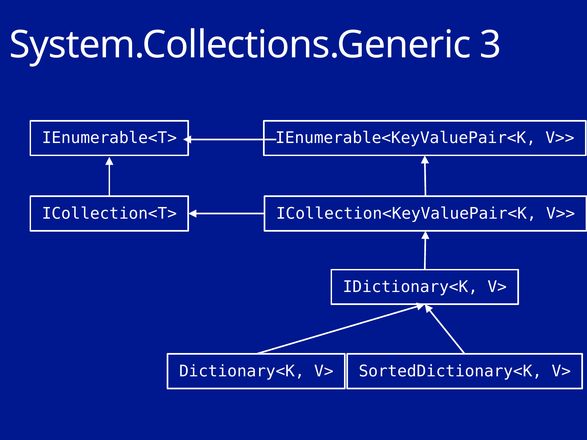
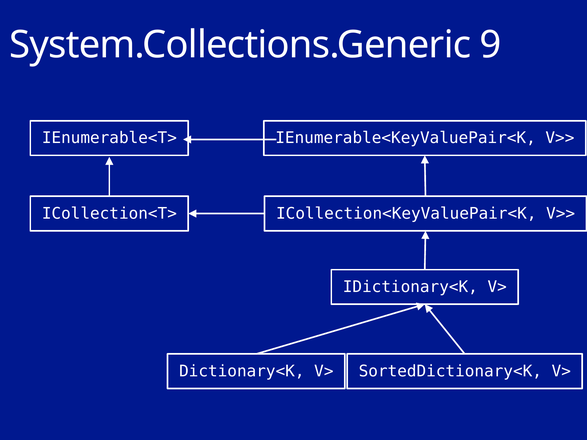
3: 3 -> 9
